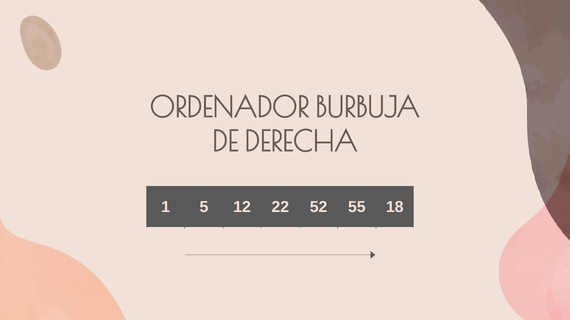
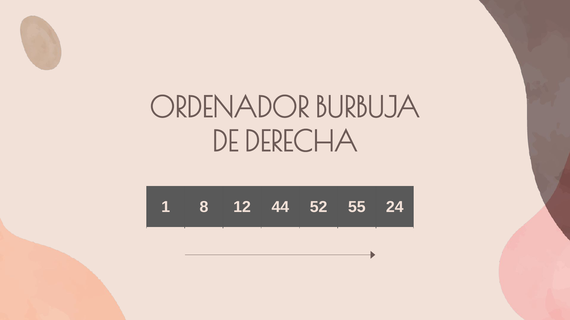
5: 5 -> 8
22: 22 -> 44
18: 18 -> 24
